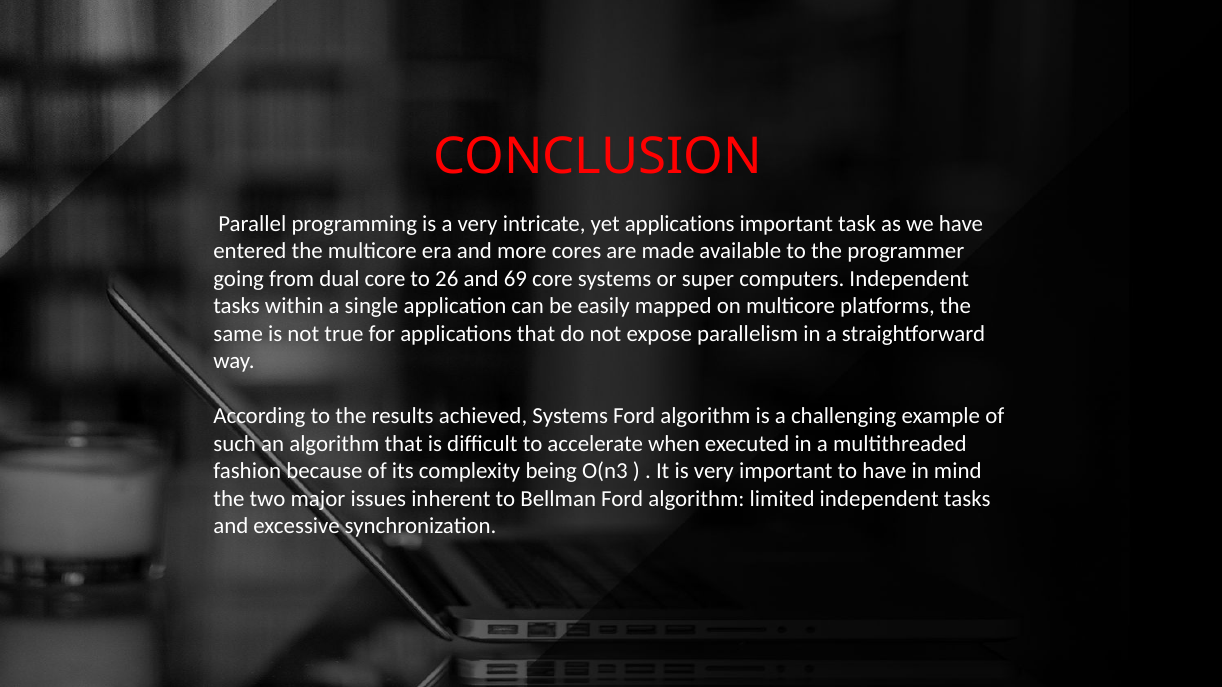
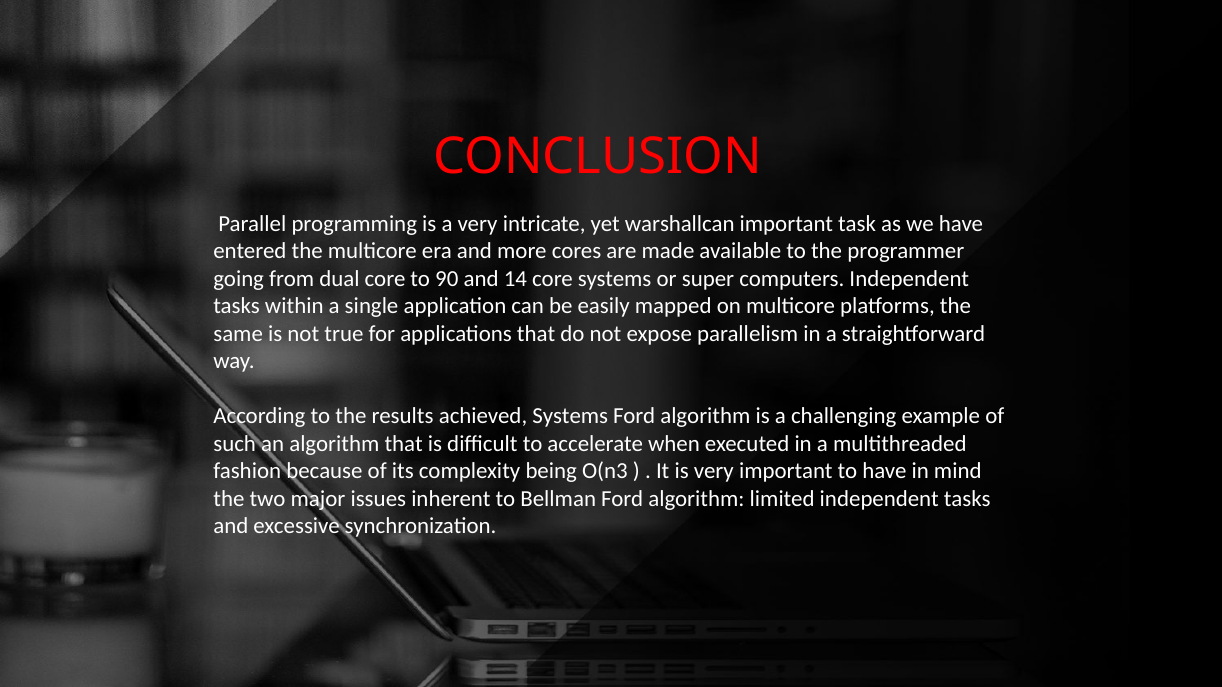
yet applications: applications -> warshallcan
26: 26 -> 90
69: 69 -> 14
